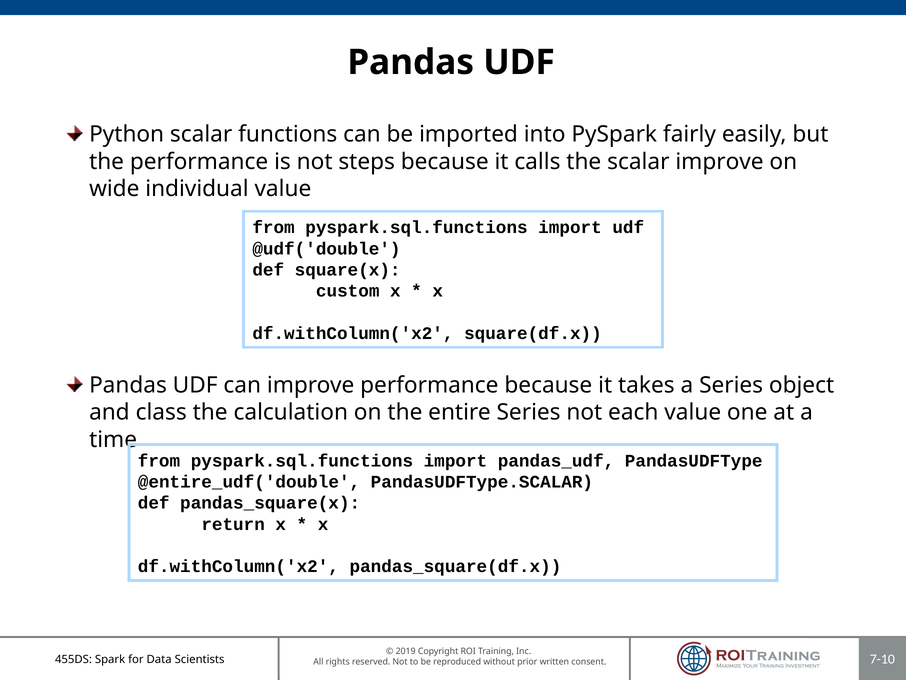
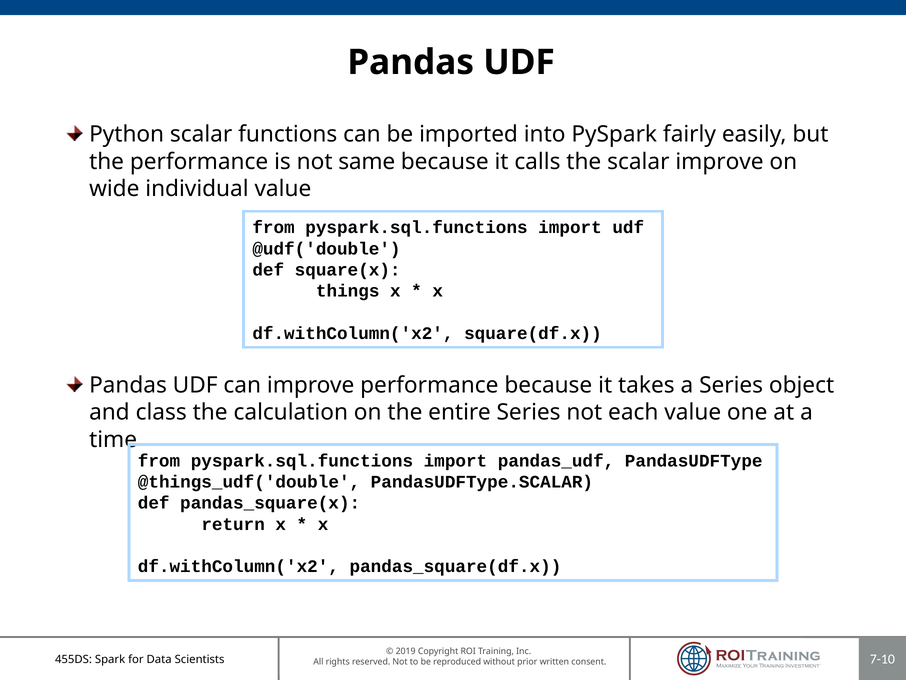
steps: steps -> same
custom: custom -> things
@entire_udf('double: @entire_udf('double -> @things_udf('double
